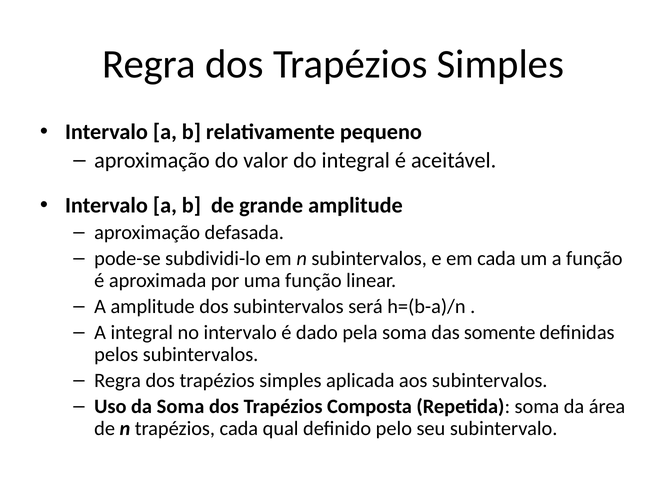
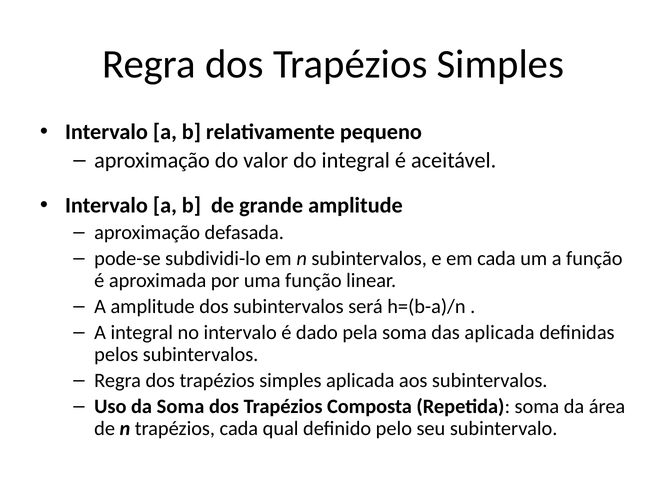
das somente: somente -> aplicada
